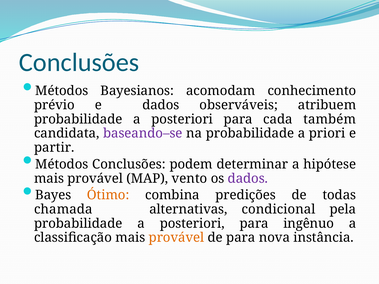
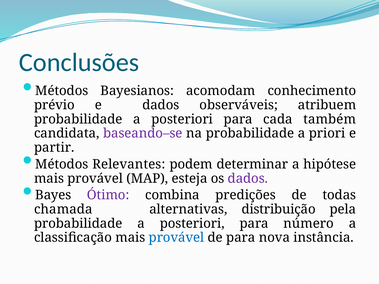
Métodos Conclusões: Conclusões -> Relevantes
vento: vento -> esteja
Ótimo colour: orange -> purple
condicional: condicional -> distribuição
ingênuo: ingênuo -> número
provável at (176, 238) colour: orange -> blue
